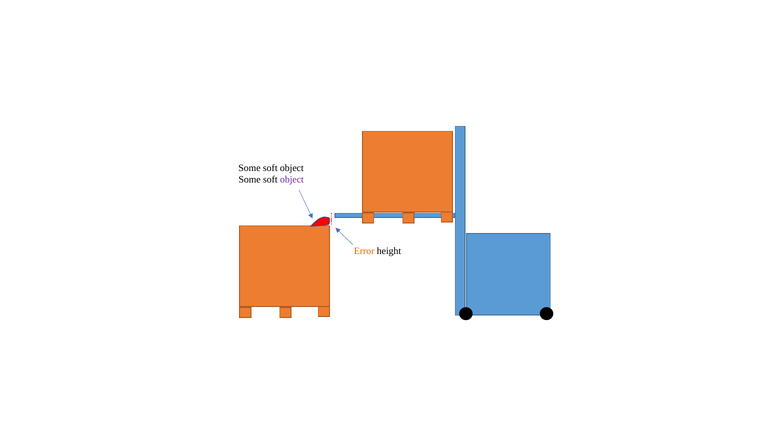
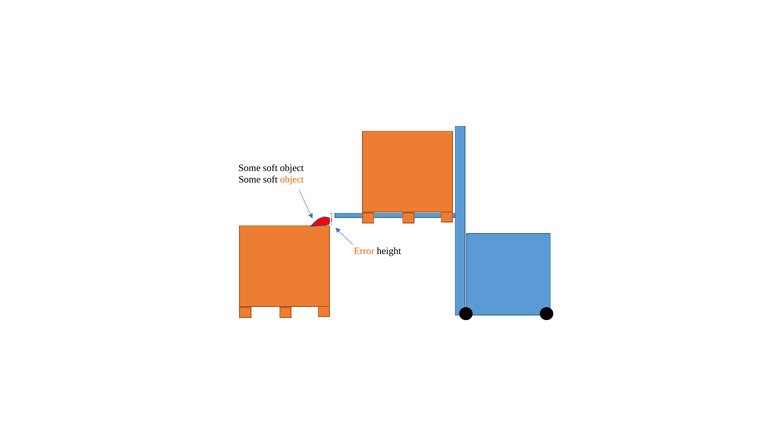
object at (292, 180) colour: purple -> orange
